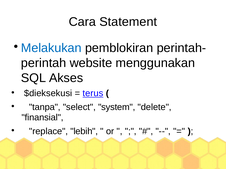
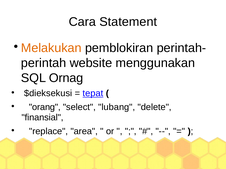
Melakukan colour: blue -> orange
Akses: Akses -> Ornag
terus: terus -> tepat
tanpa: tanpa -> orang
system: system -> lubang
lebih: lebih -> area
